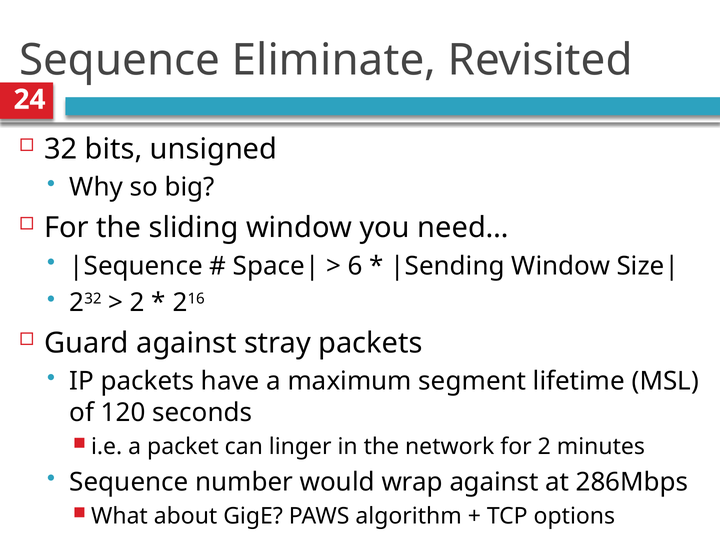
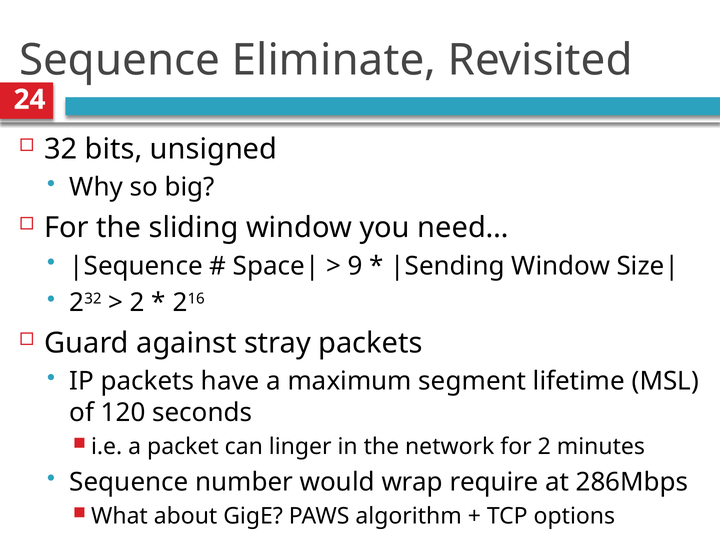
6: 6 -> 9
wrap against: against -> require
